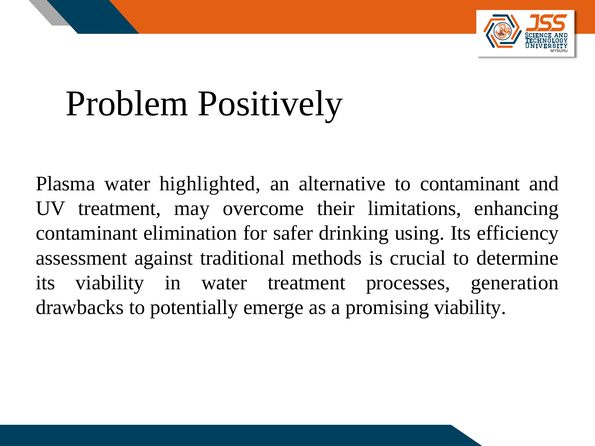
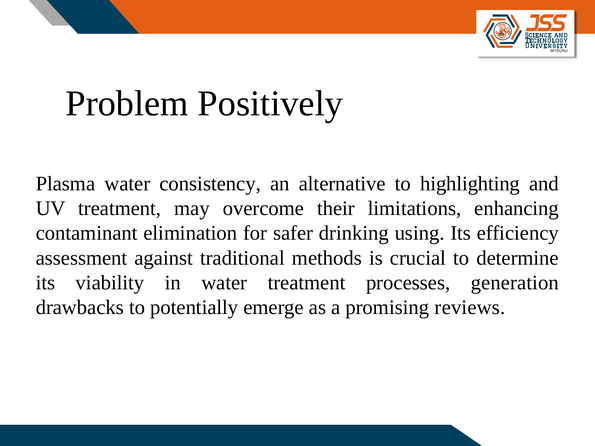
highlighted: highlighted -> consistency
to contaminant: contaminant -> highlighting
promising viability: viability -> reviews
